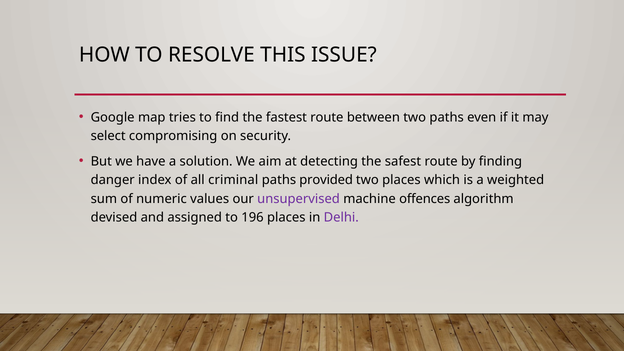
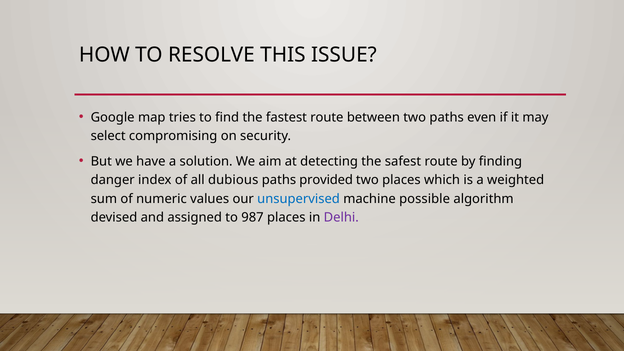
criminal: criminal -> dubious
unsupervised colour: purple -> blue
offences: offences -> possible
196: 196 -> 987
